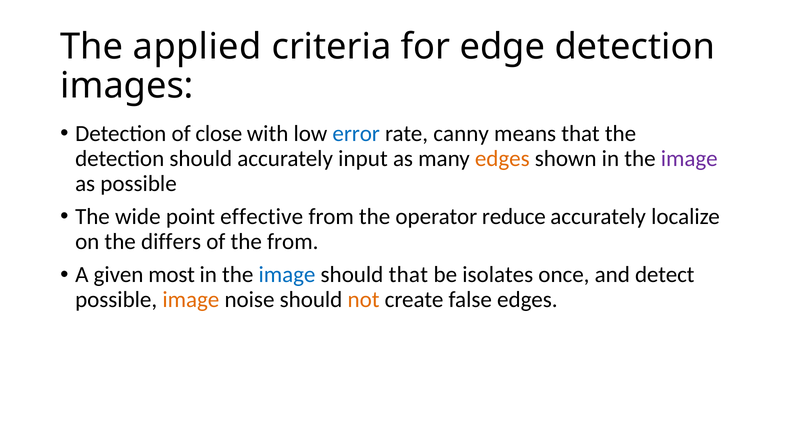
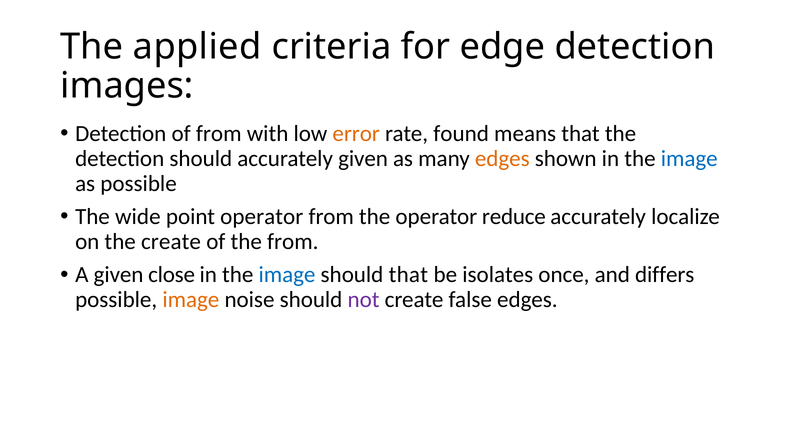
of close: close -> from
error colour: blue -> orange
canny: canny -> found
accurately input: input -> given
image at (689, 159) colour: purple -> blue
point effective: effective -> operator
the differs: differs -> create
most: most -> close
detect: detect -> differs
not colour: orange -> purple
